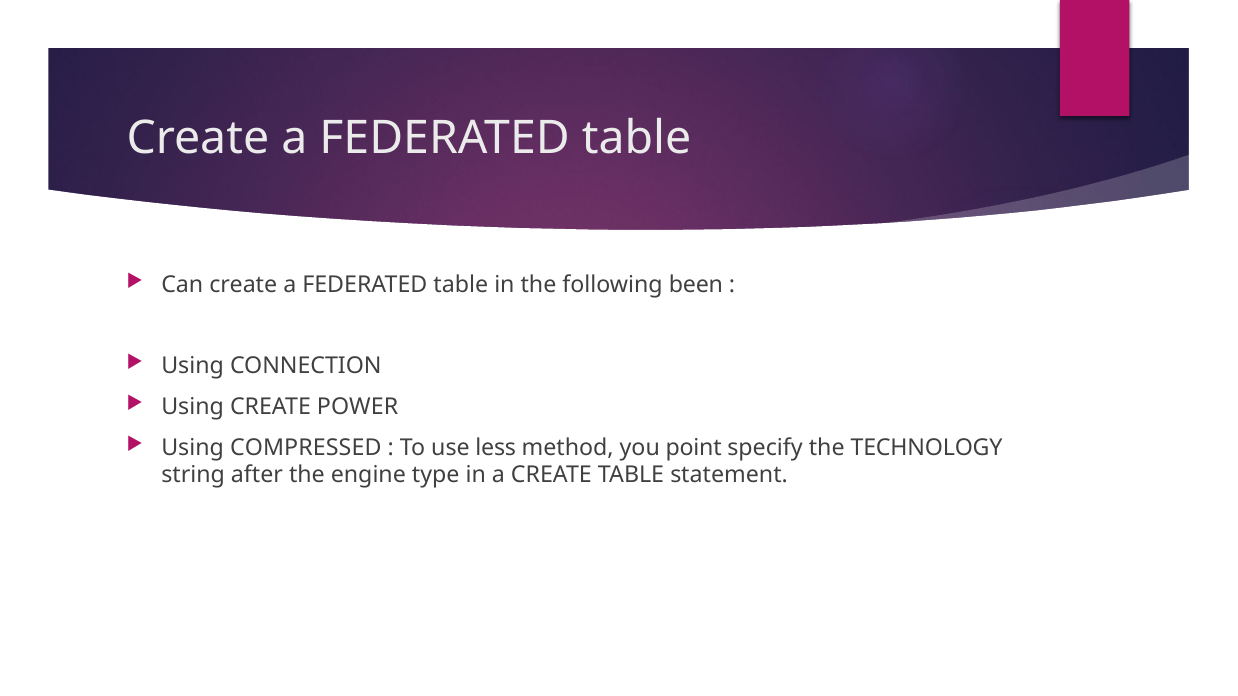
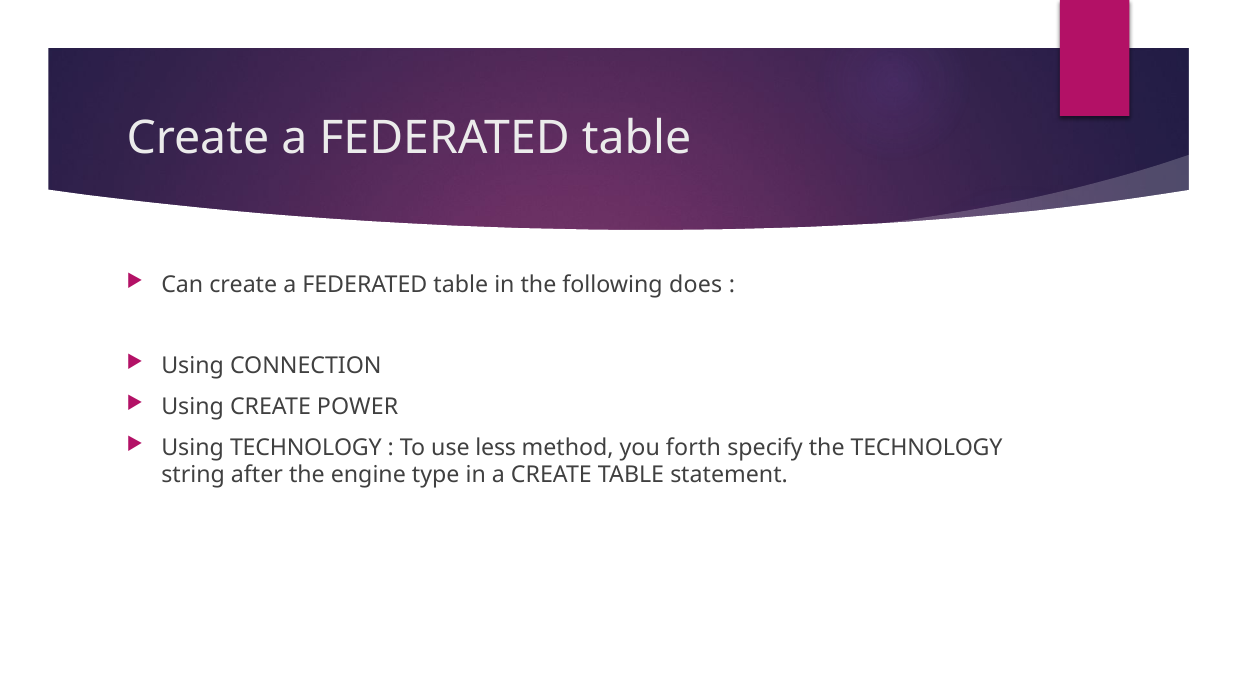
been: been -> does
Using COMPRESSED: COMPRESSED -> TECHNOLOGY
point: point -> forth
